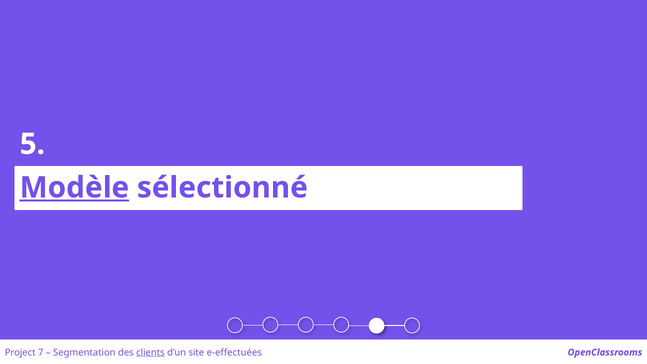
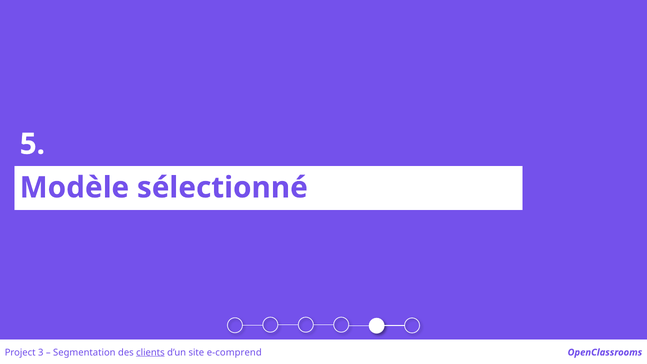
Modèle underline: present -> none
7: 7 -> 3
e-effectuées: e-effectuées -> e-comprend
